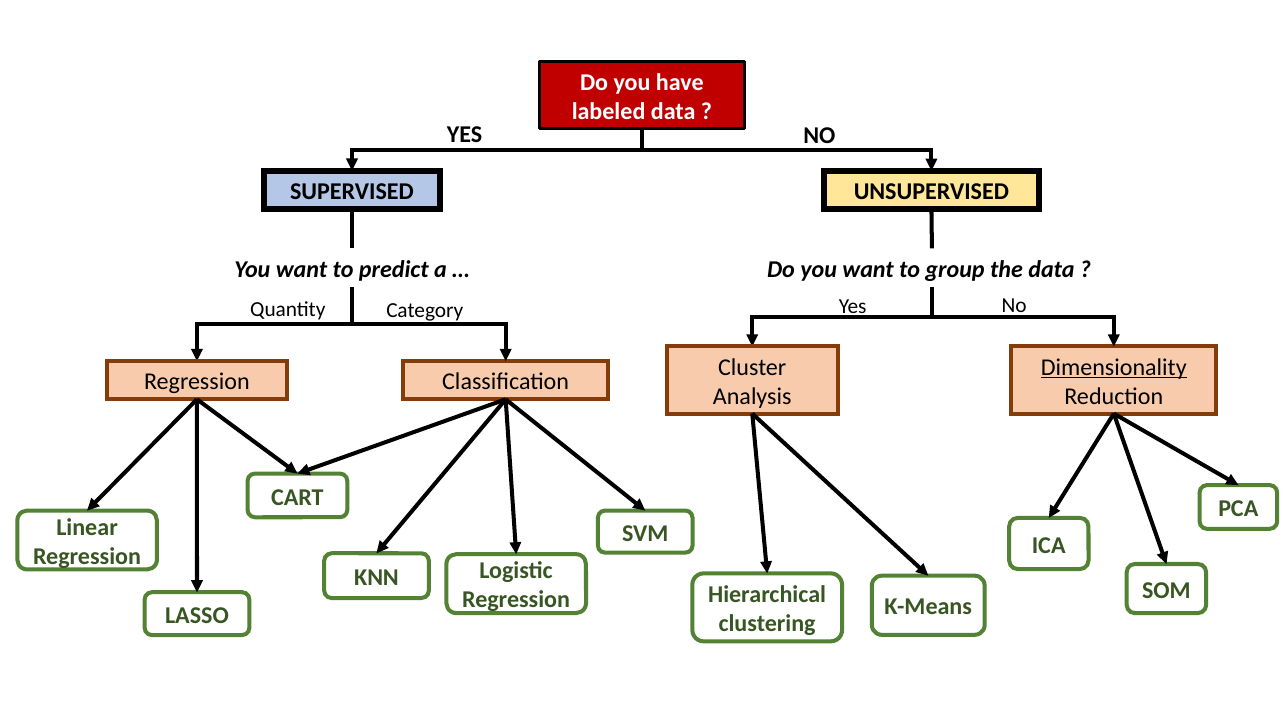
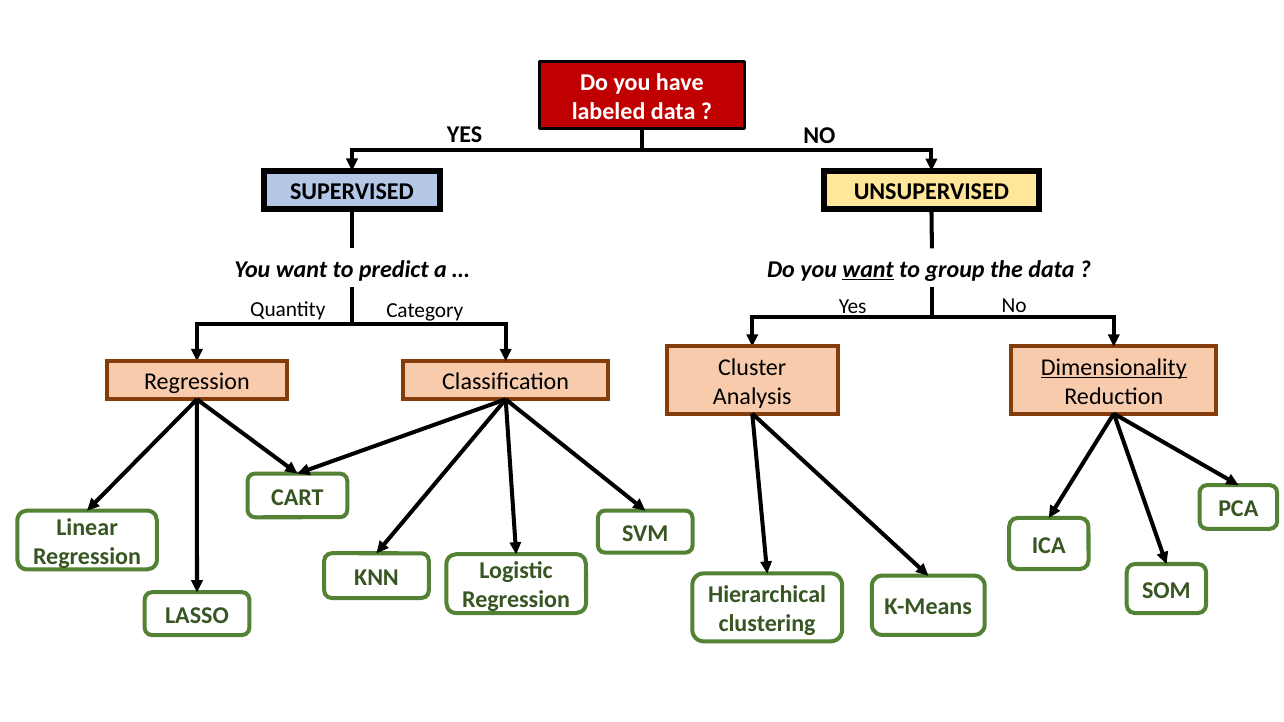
want at (868, 269) underline: none -> present
